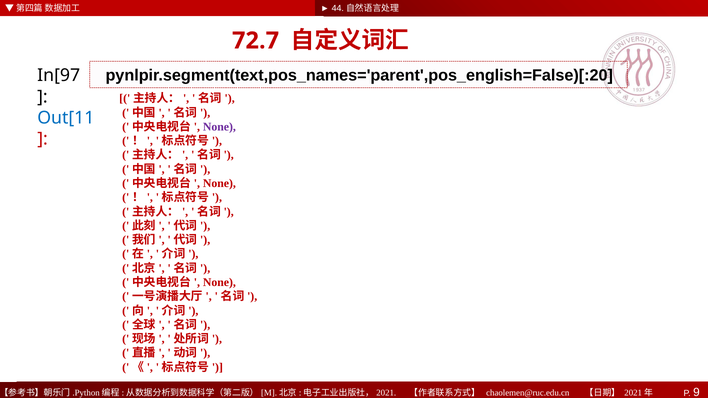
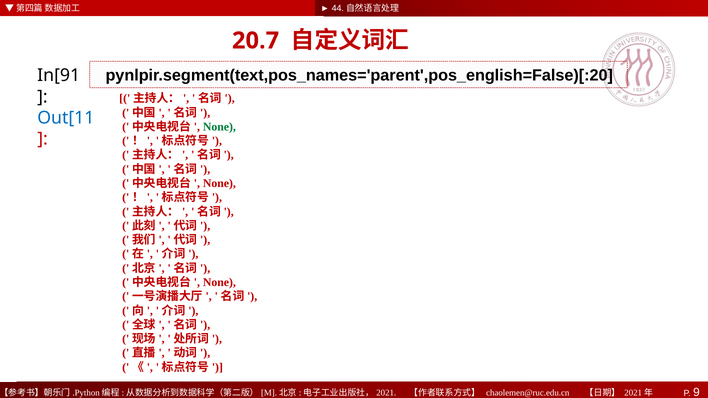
72.7: 72.7 -> 20.7
In[97: In[97 -> In[91
None at (219, 127) colour: purple -> green
